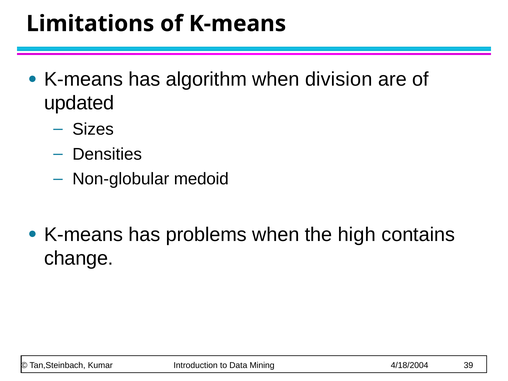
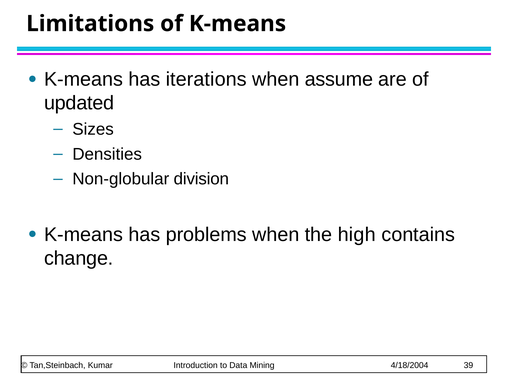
algorithm: algorithm -> iterations
division: division -> assume
medoid: medoid -> division
